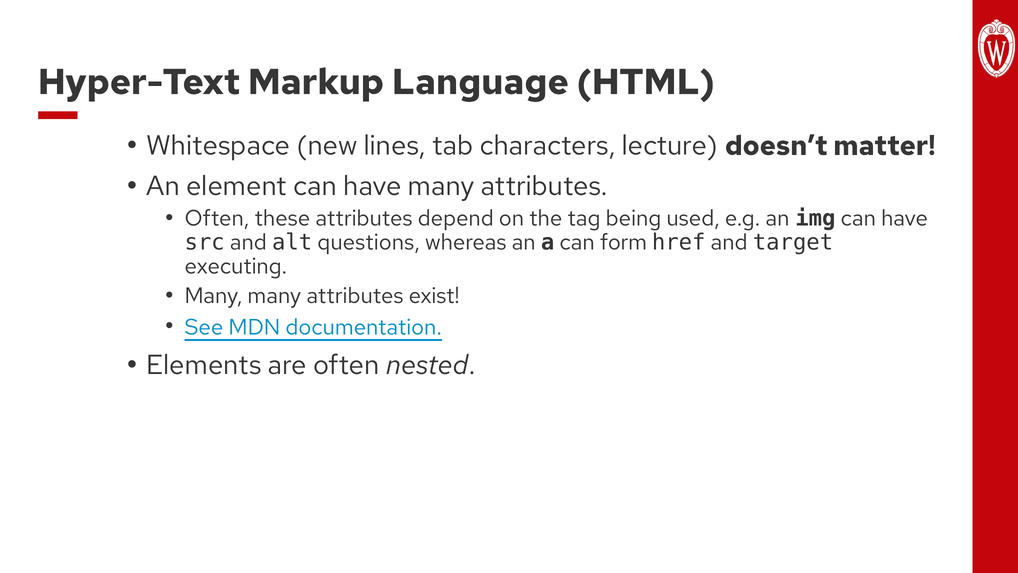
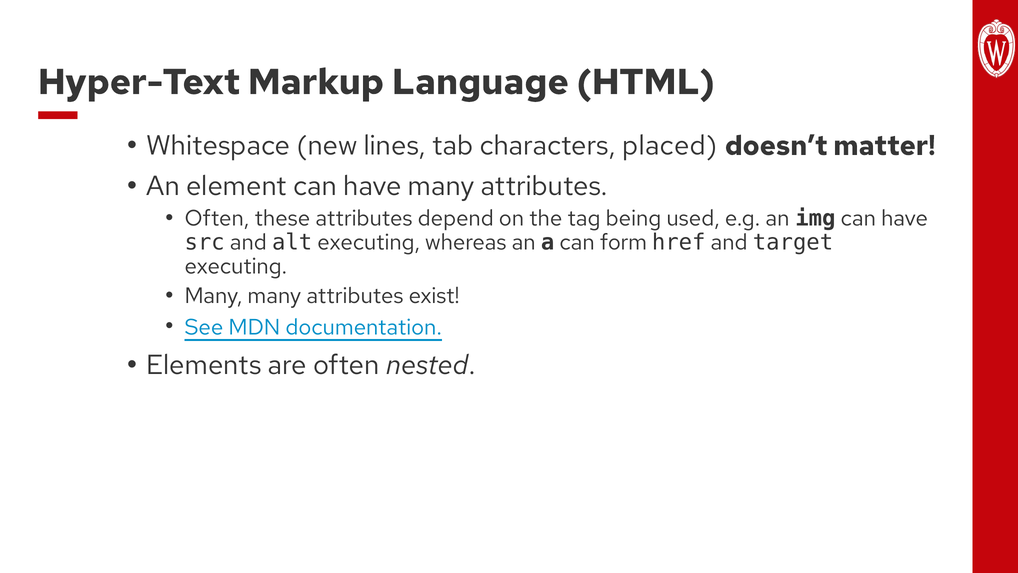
lecture: lecture -> placed
alt questions: questions -> executing
